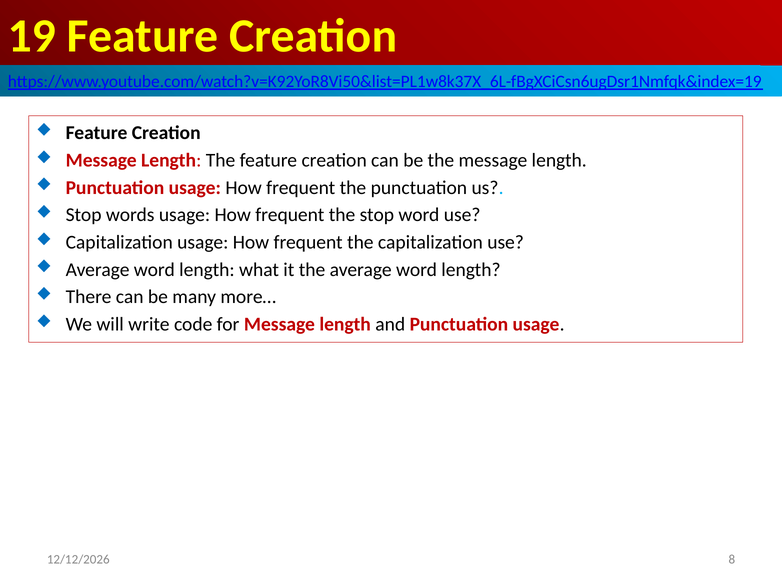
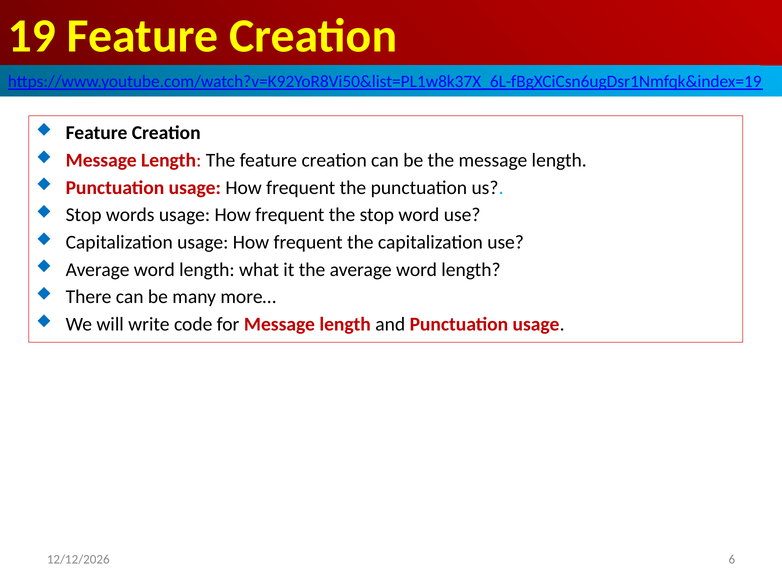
8: 8 -> 6
